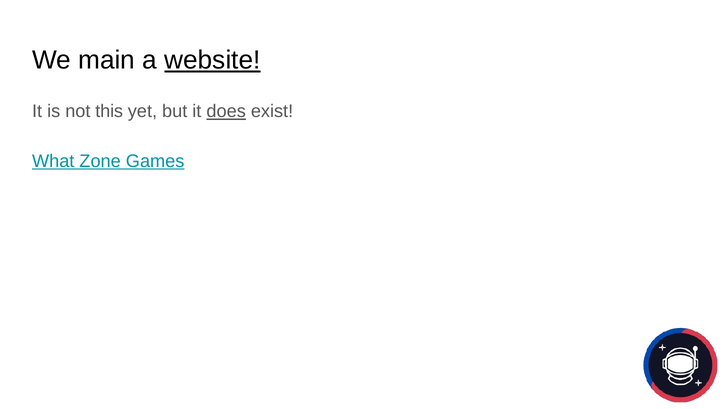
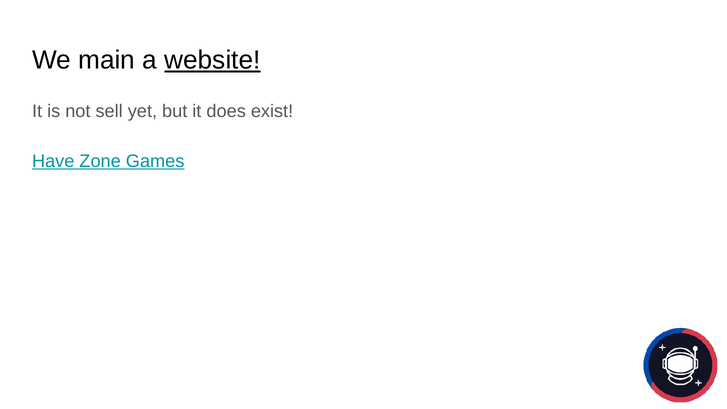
this: this -> sell
does underline: present -> none
What: What -> Have
